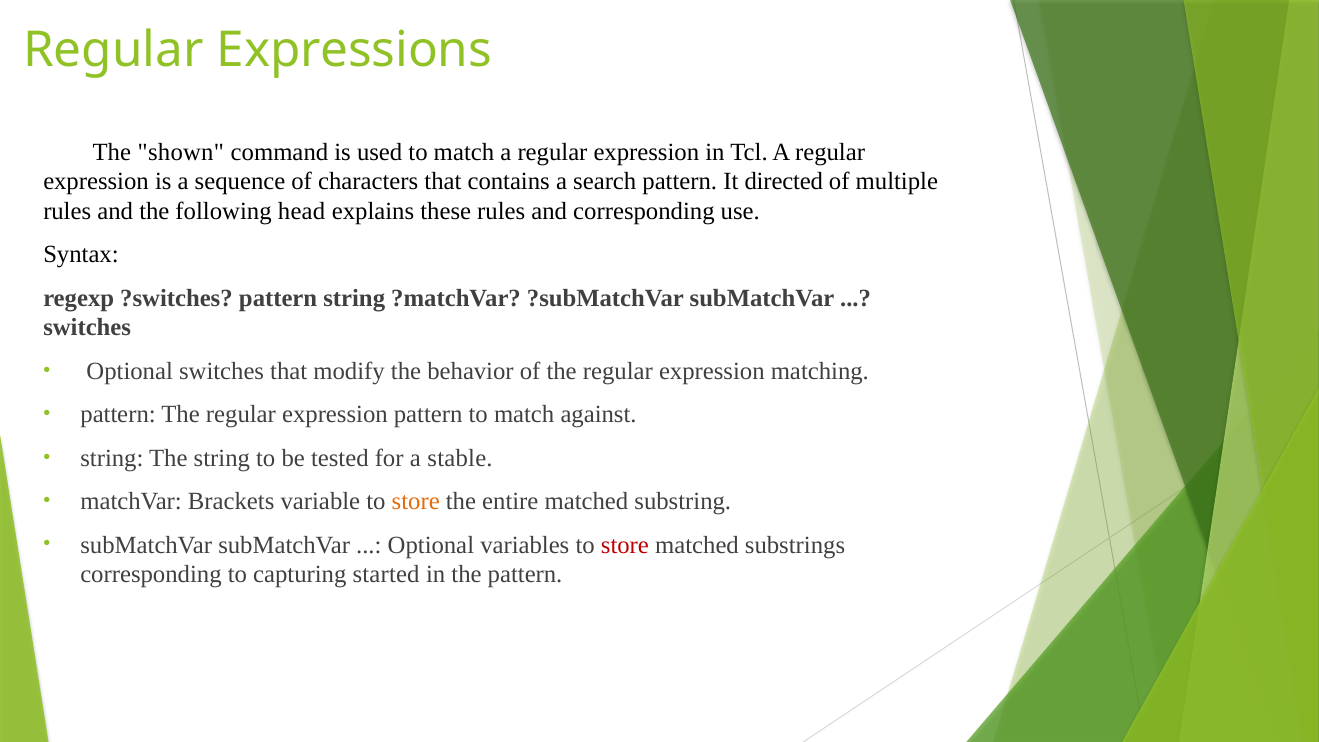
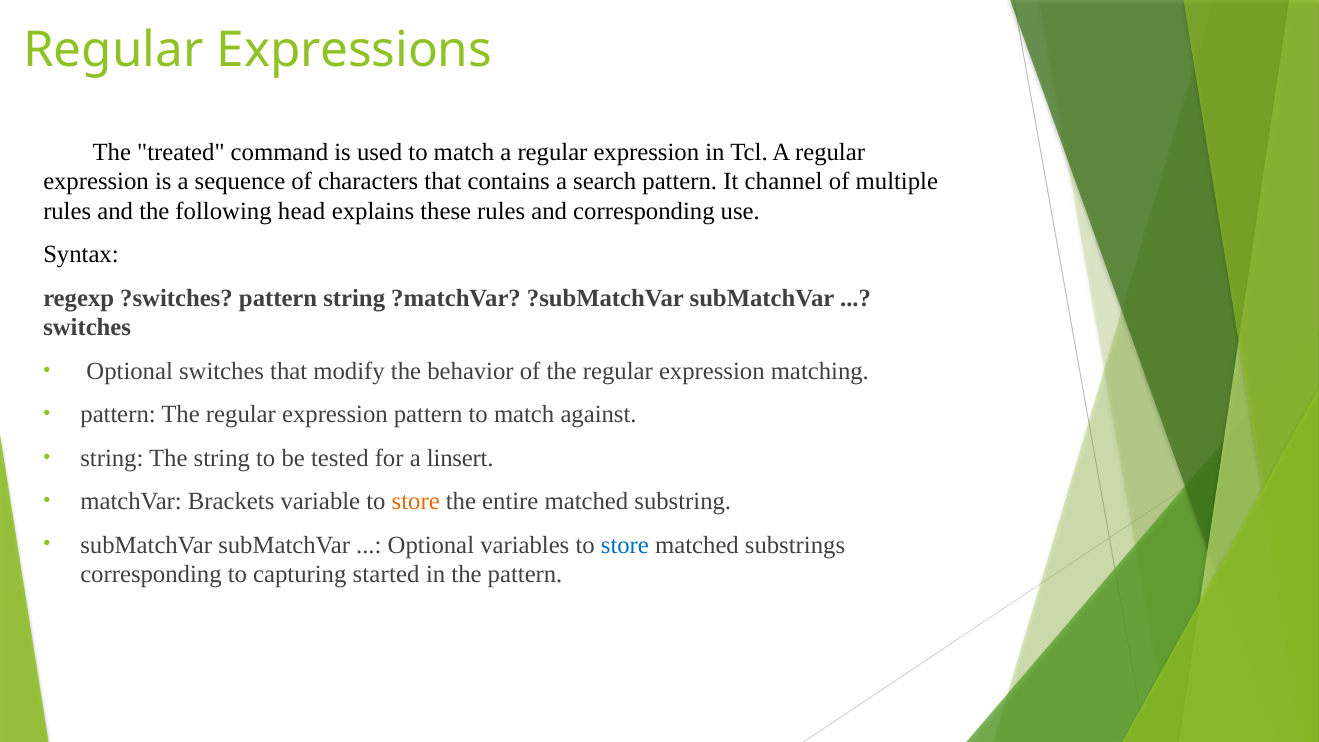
shown: shown -> treated
directed: directed -> channel
stable: stable -> linsert
store at (625, 545) colour: red -> blue
